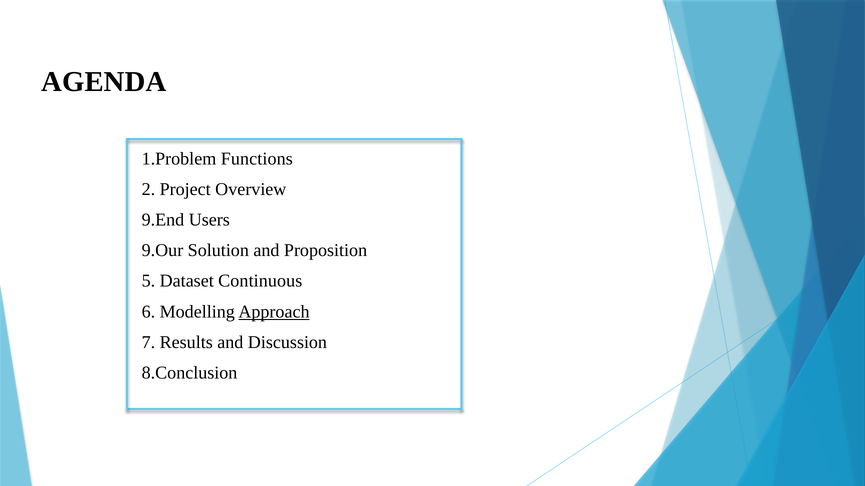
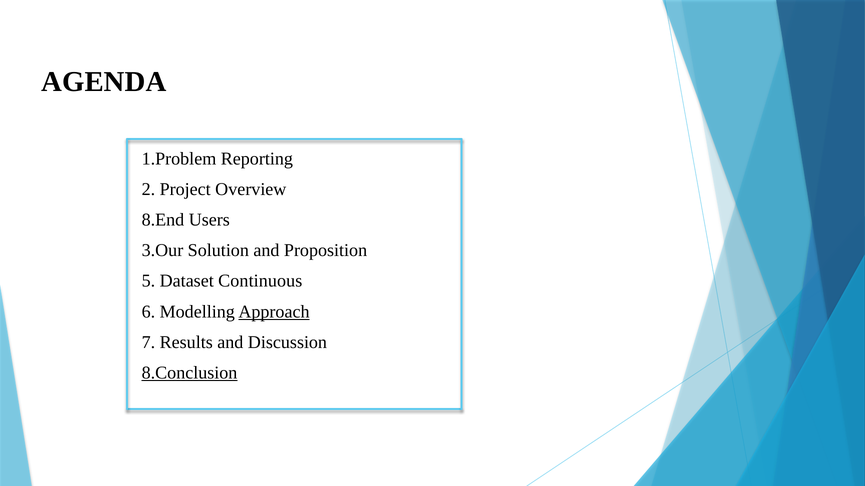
Functions: Functions -> Reporting
9.End: 9.End -> 8.End
9.Our: 9.Our -> 3.Our
8.Conclusion underline: none -> present
